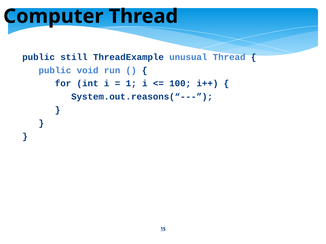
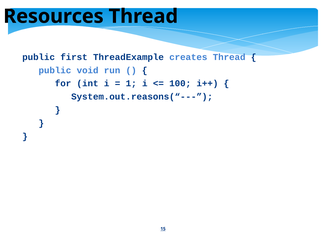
Computer: Computer -> Resources
still: still -> first
unusual: unusual -> creates
